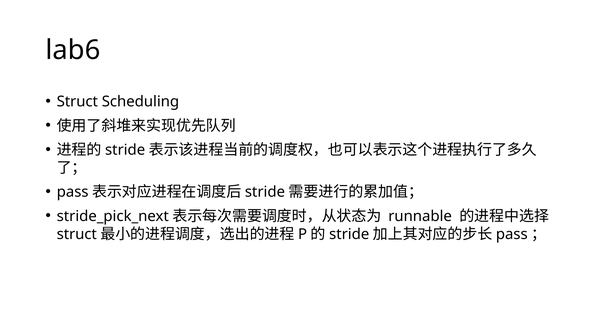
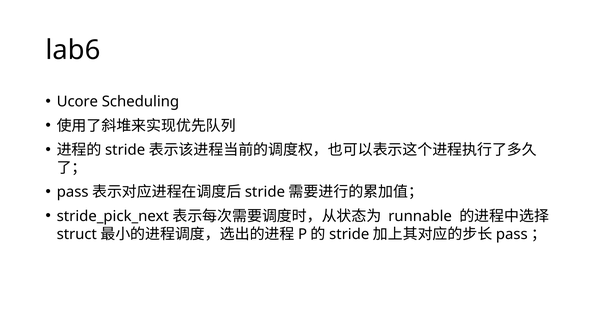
Struct at (77, 102): Struct -> Ucore
